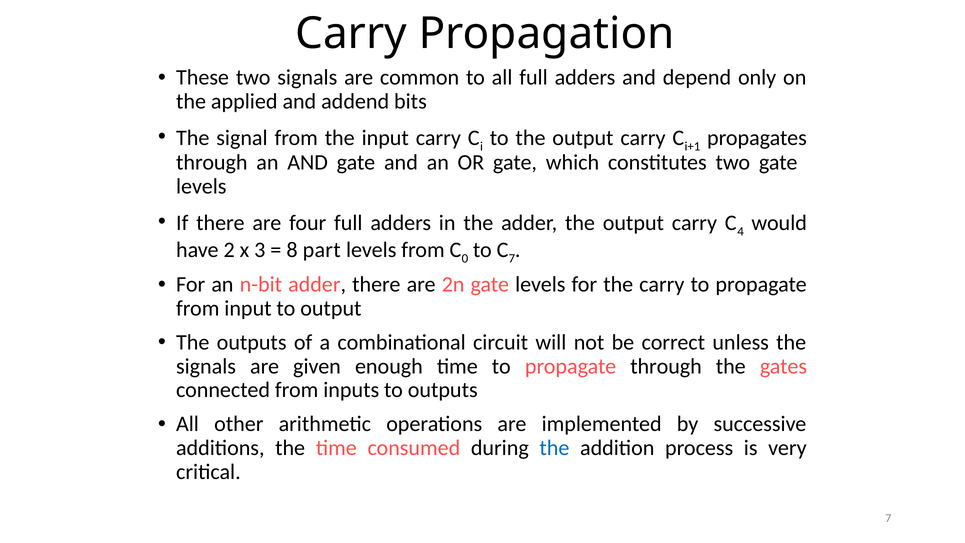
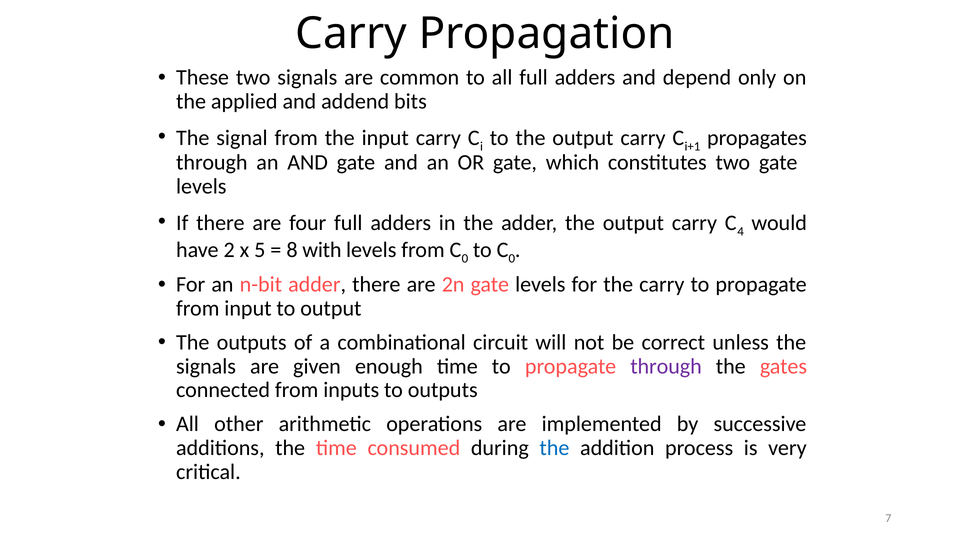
3: 3 -> 5
part: part -> with
7 at (512, 259): 7 -> 0
through at (666, 366) colour: black -> purple
